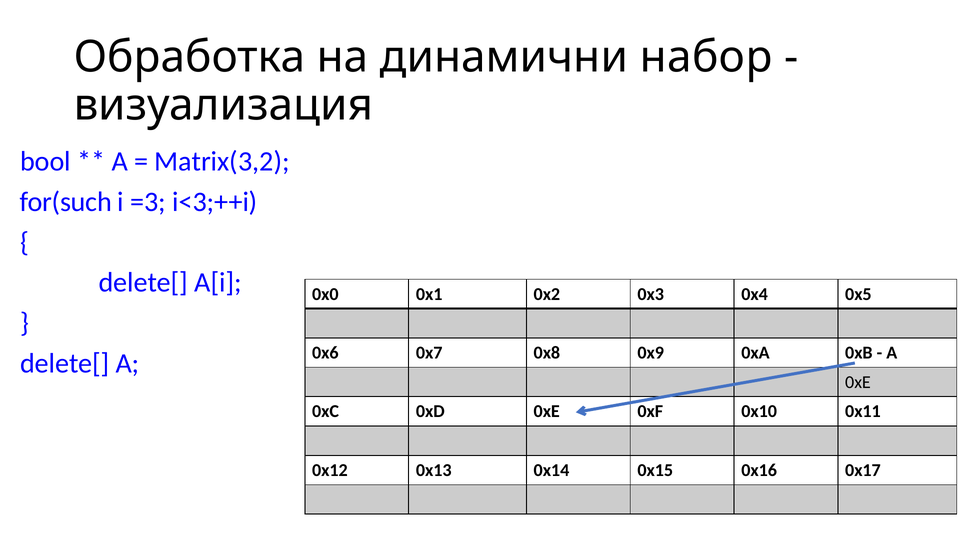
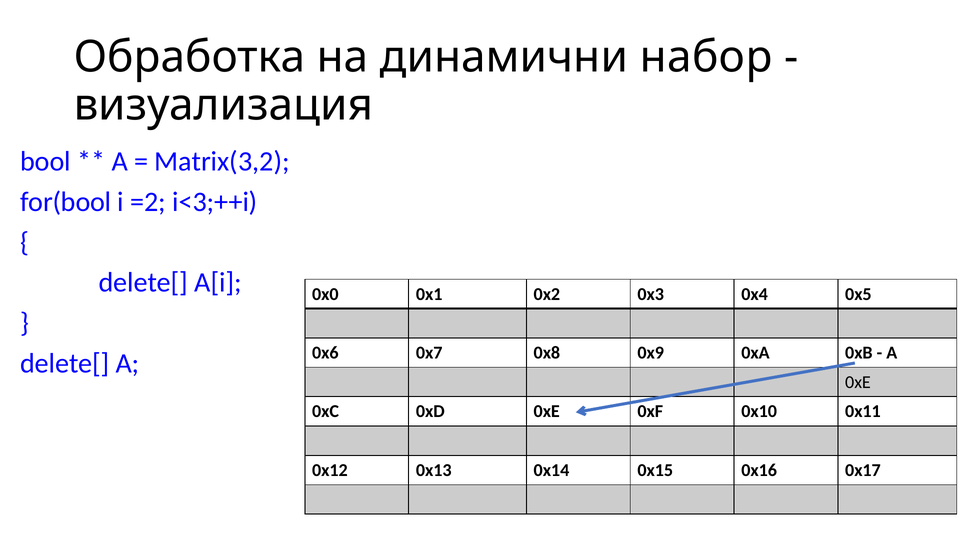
for(such: for(such -> for(bool
=3: =3 -> =2
